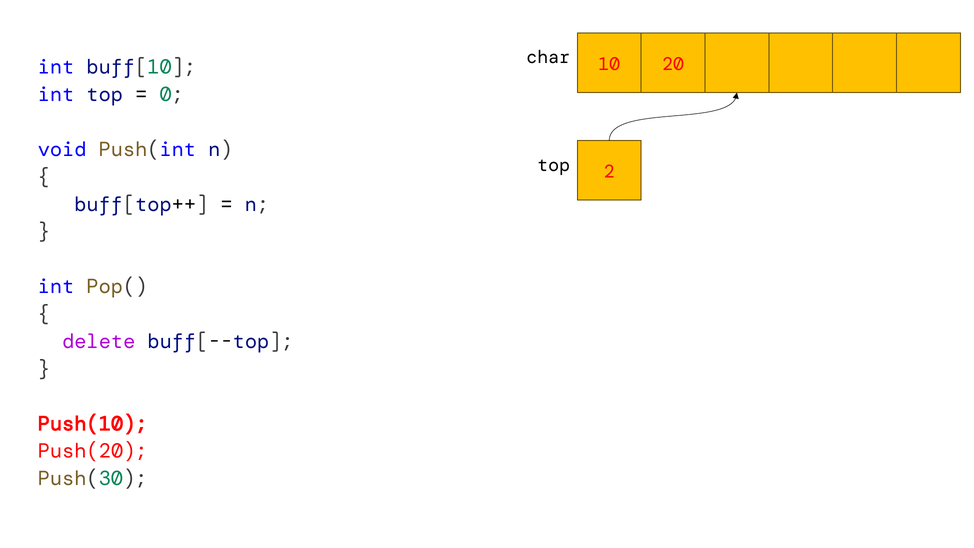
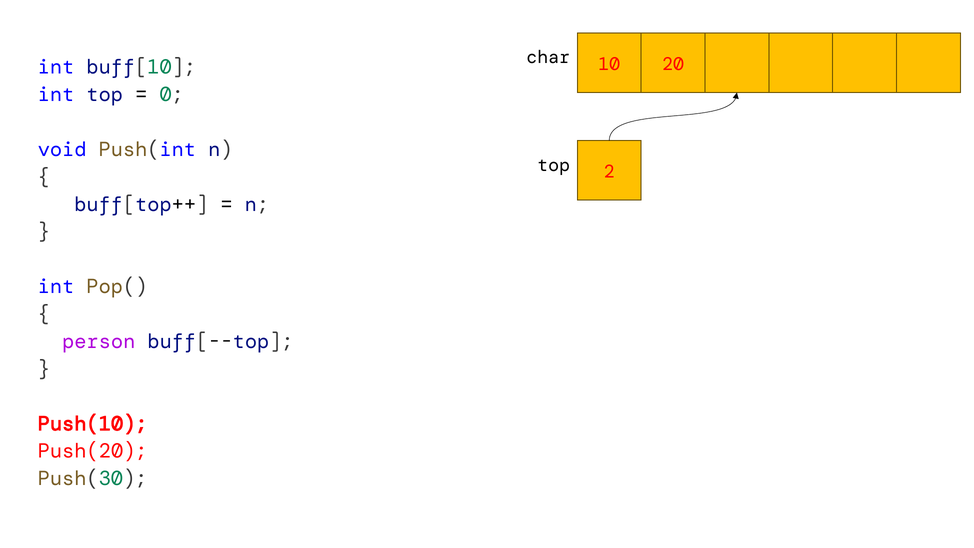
delete: delete -> person
